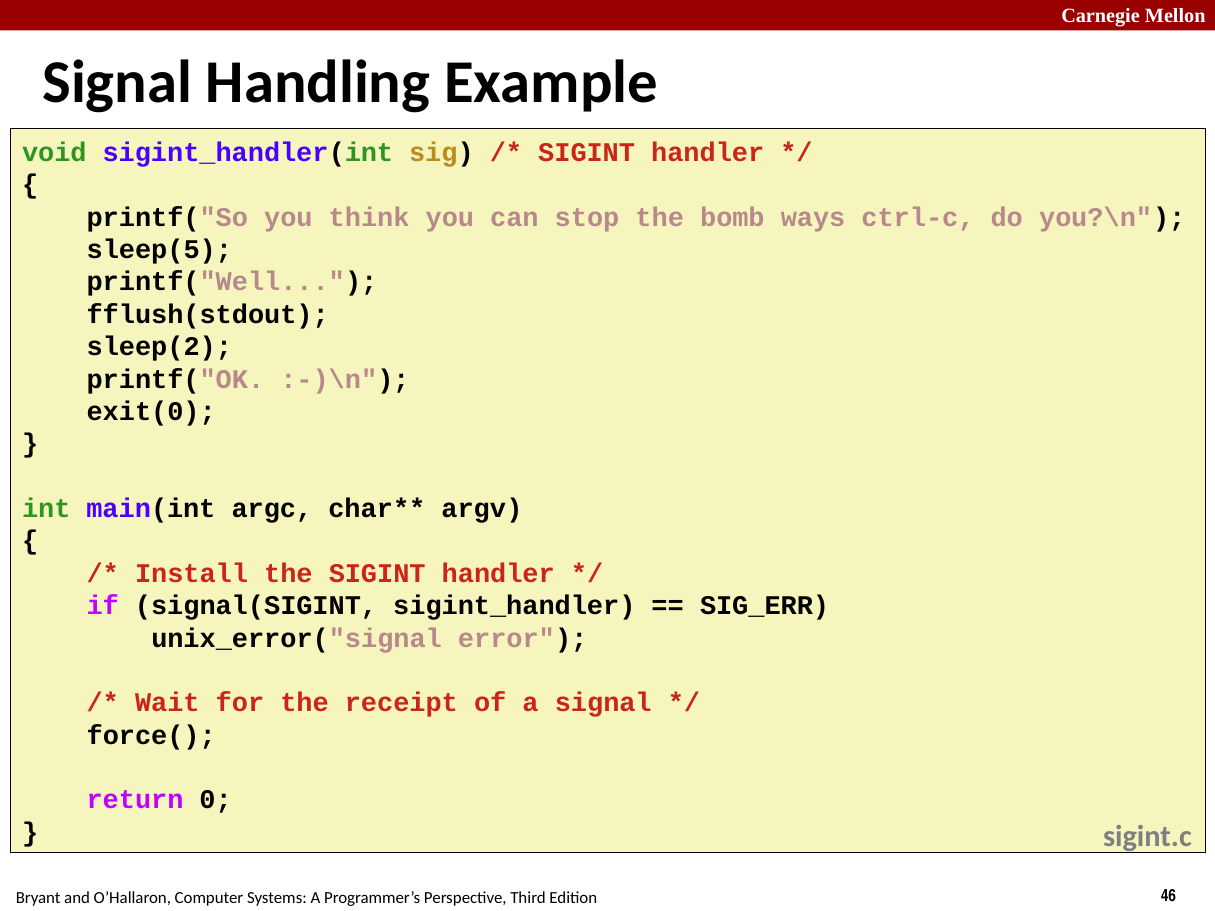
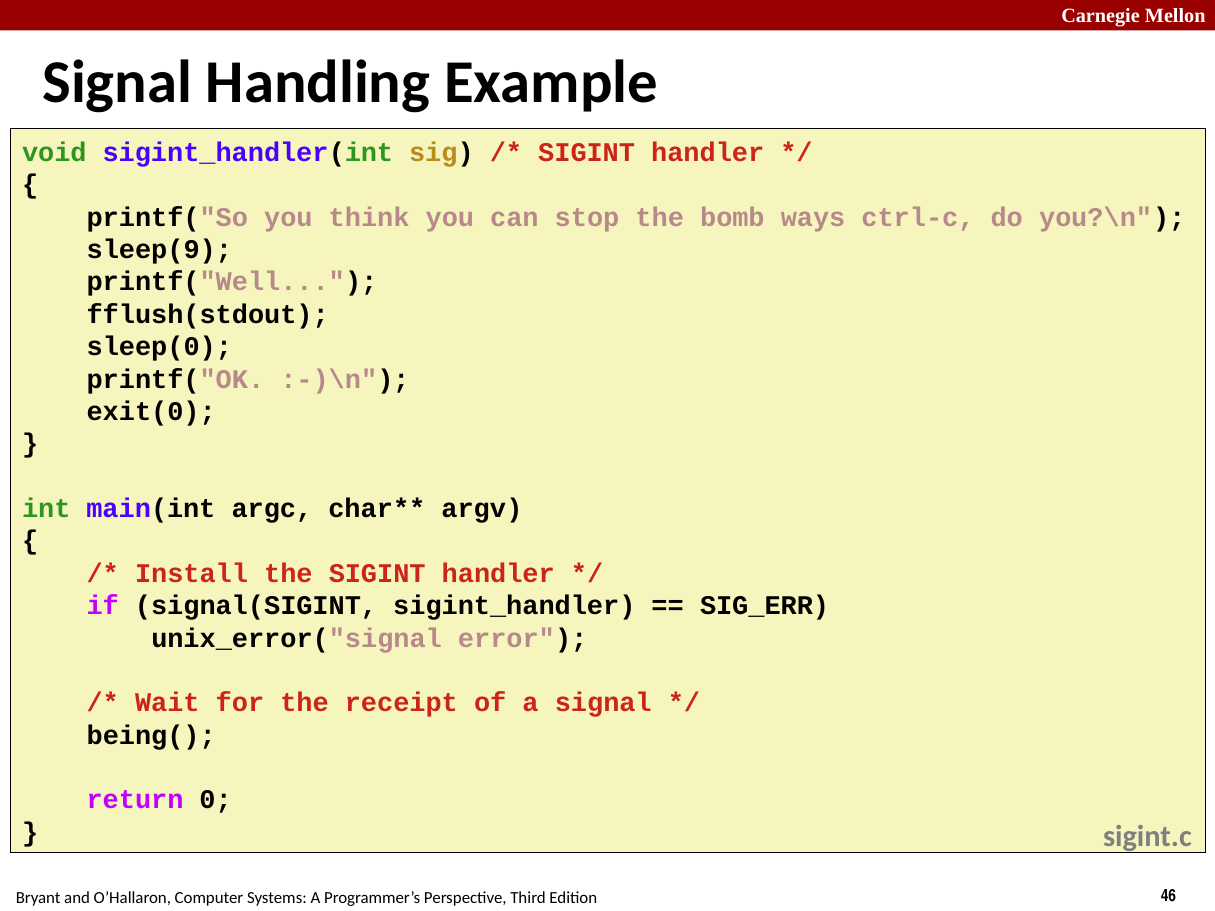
sleep(5: sleep(5 -> sleep(9
sleep(2: sleep(2 -> sleep(0
force(: force( -> being(
